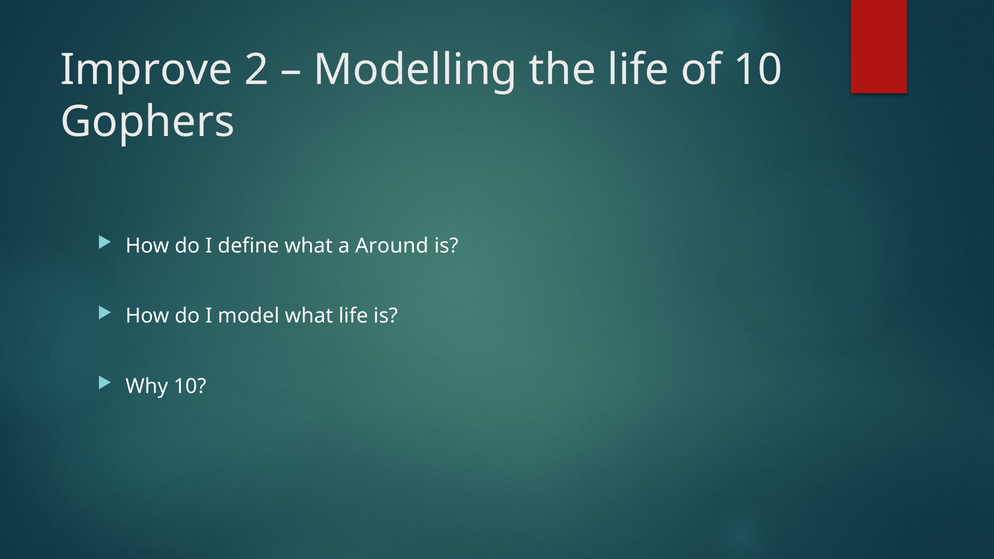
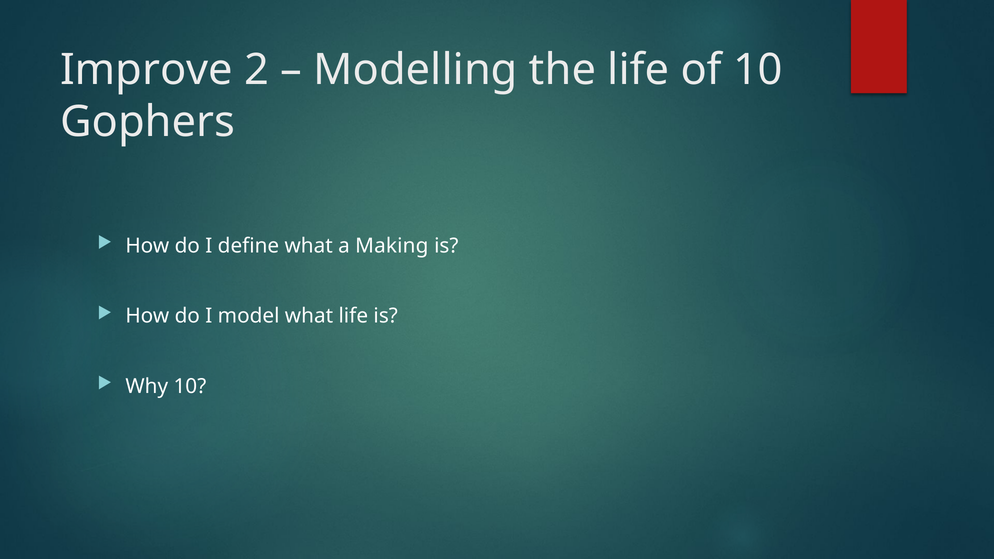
Around: Around -> Making
